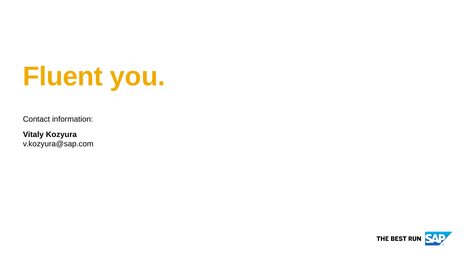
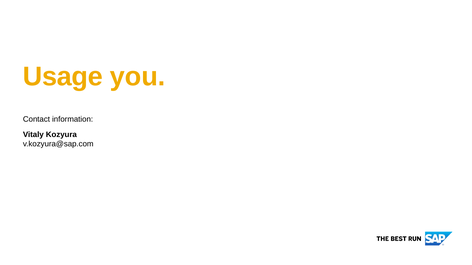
Fluent: Fluent -> Usage
